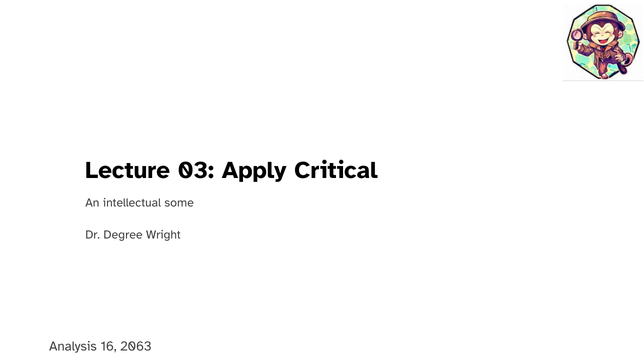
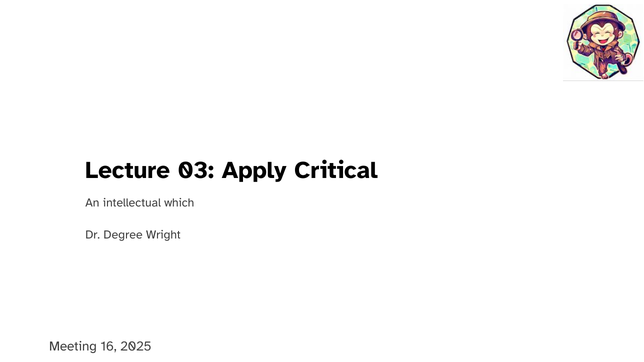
some: some -> which
Analysis: Analysis -> Meeting
2063: 2063 -> 2025
